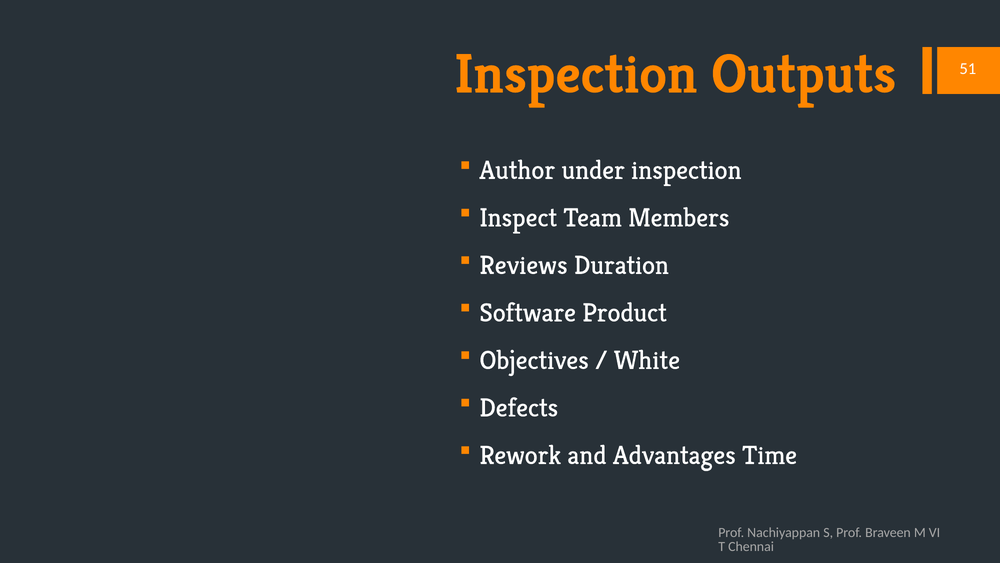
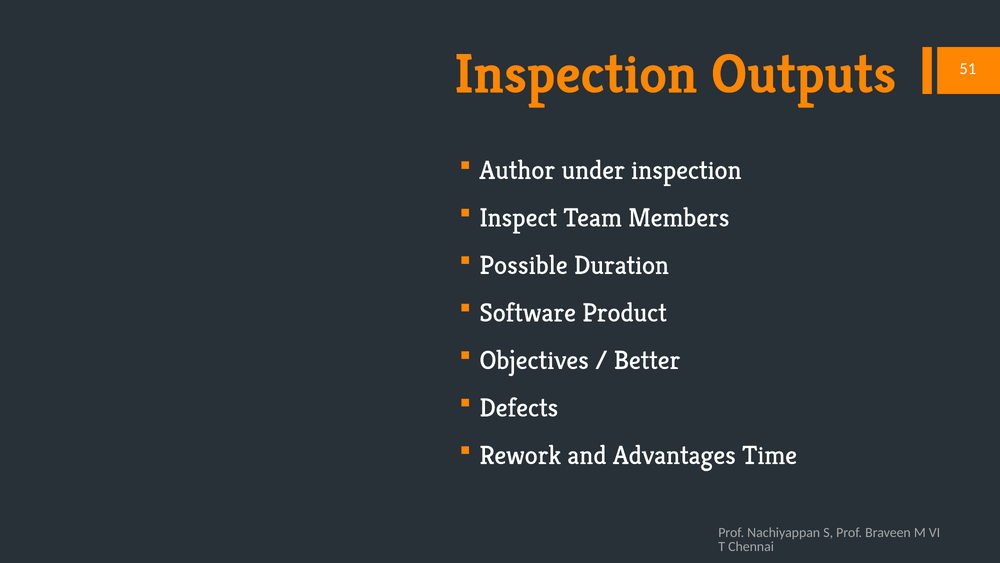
Reviews: Reviews -> Possible
White: White -> Better
